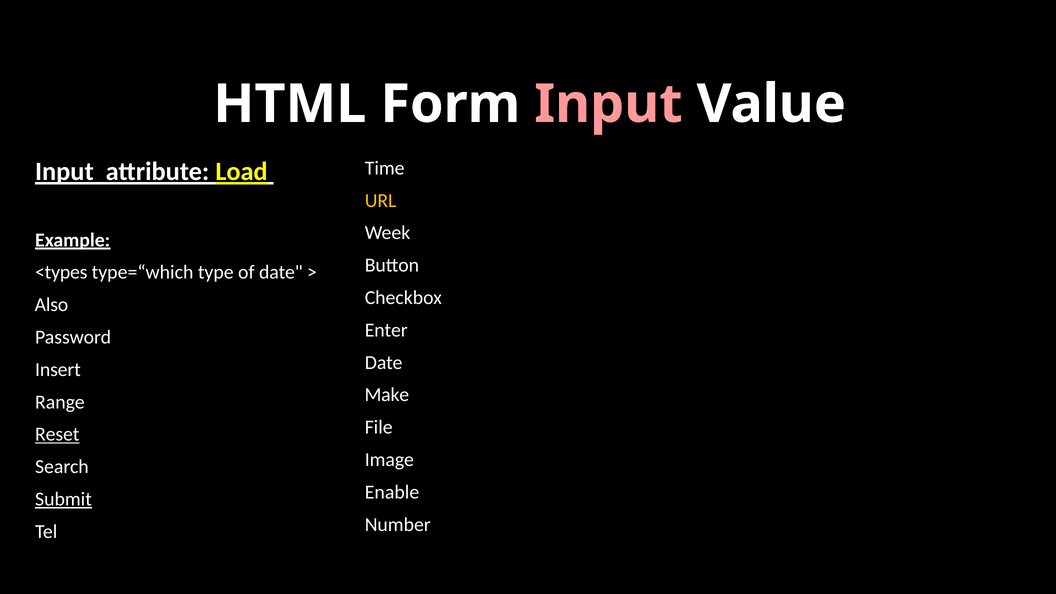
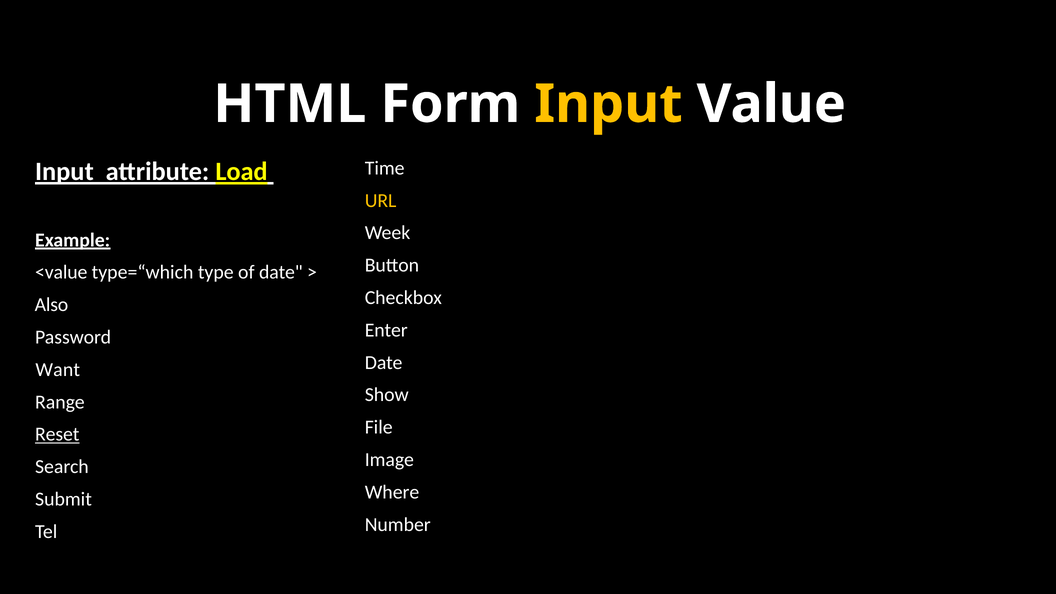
Input at (608, 104) colour: pink -> yellow
<types: <types -> <value
Insert: Insert -> Want
Make: Make -> Show
Enable: Enable -> Where
Submit underline: present -> none
